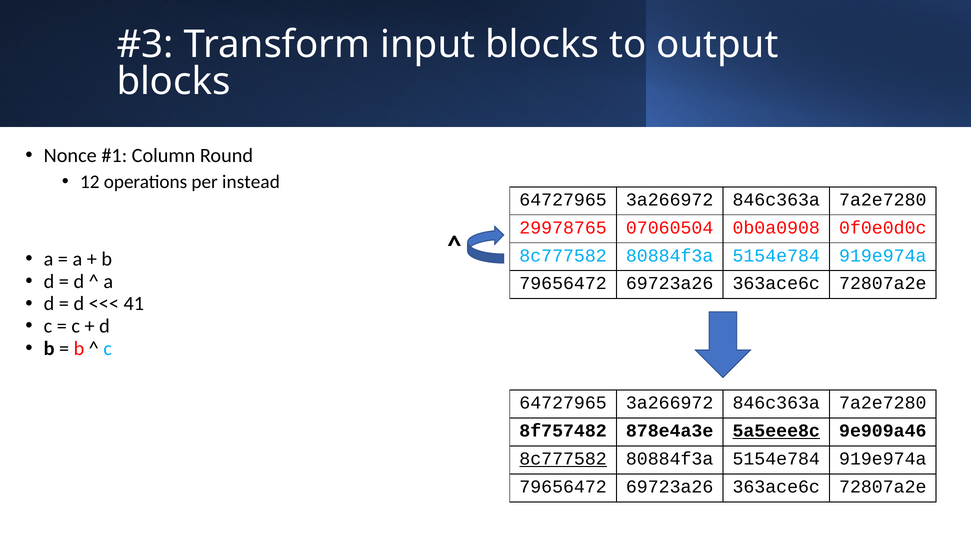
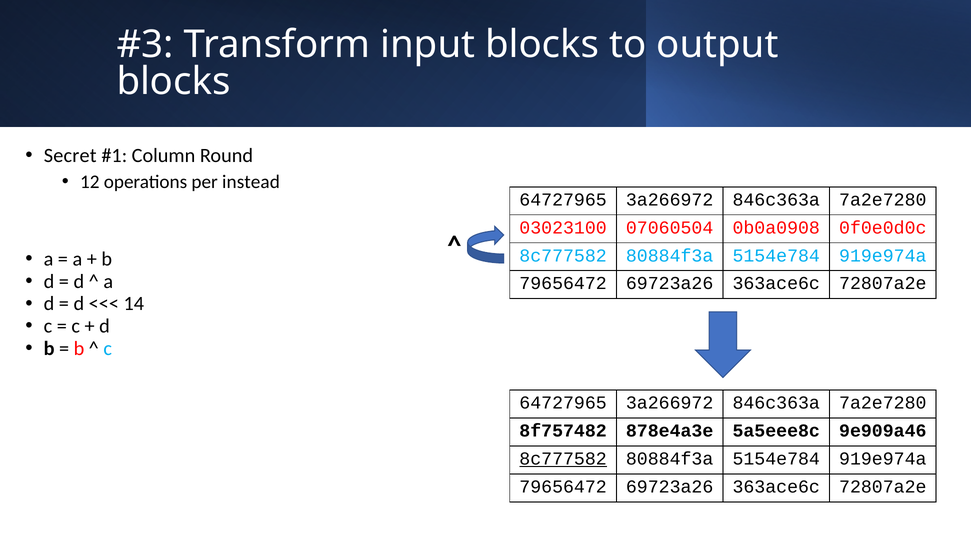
Nonce: Nonce -> Secret
29978765: 29978765 -> 03023100
41: 41 -> 14
5a5eee8c underline: present -> none
